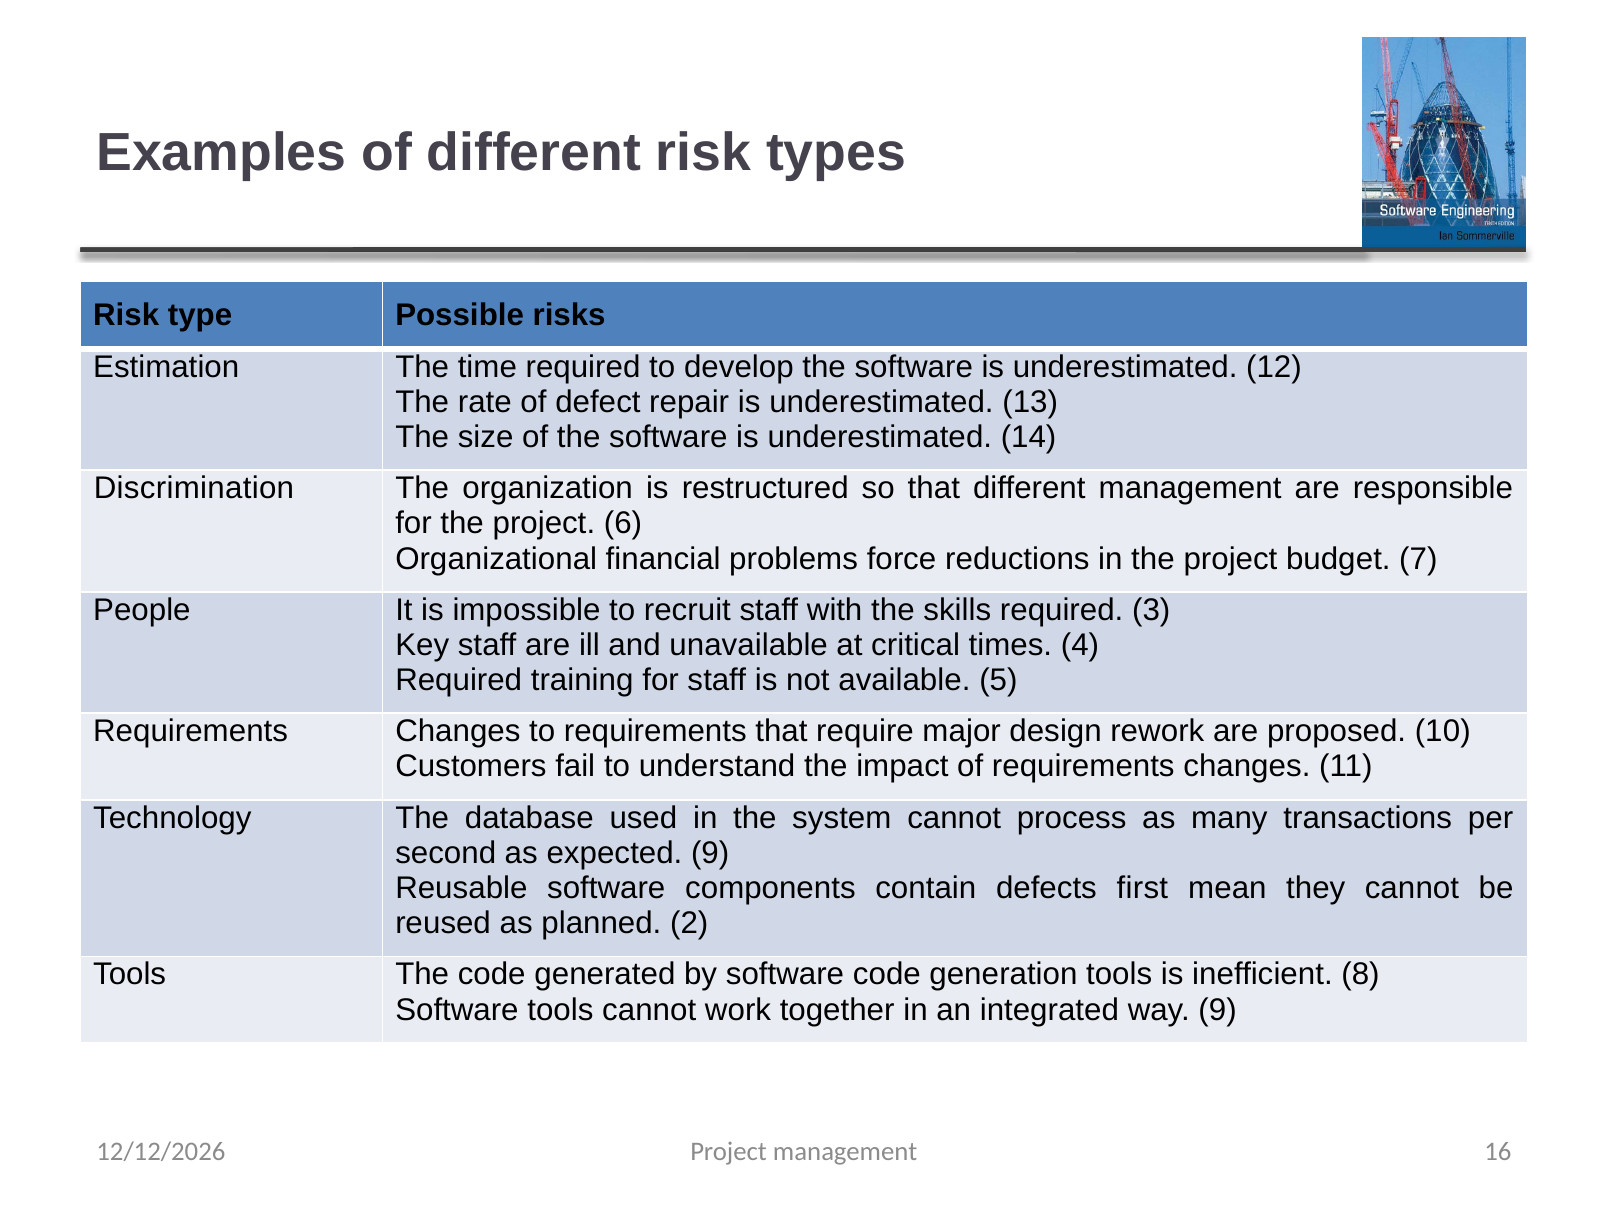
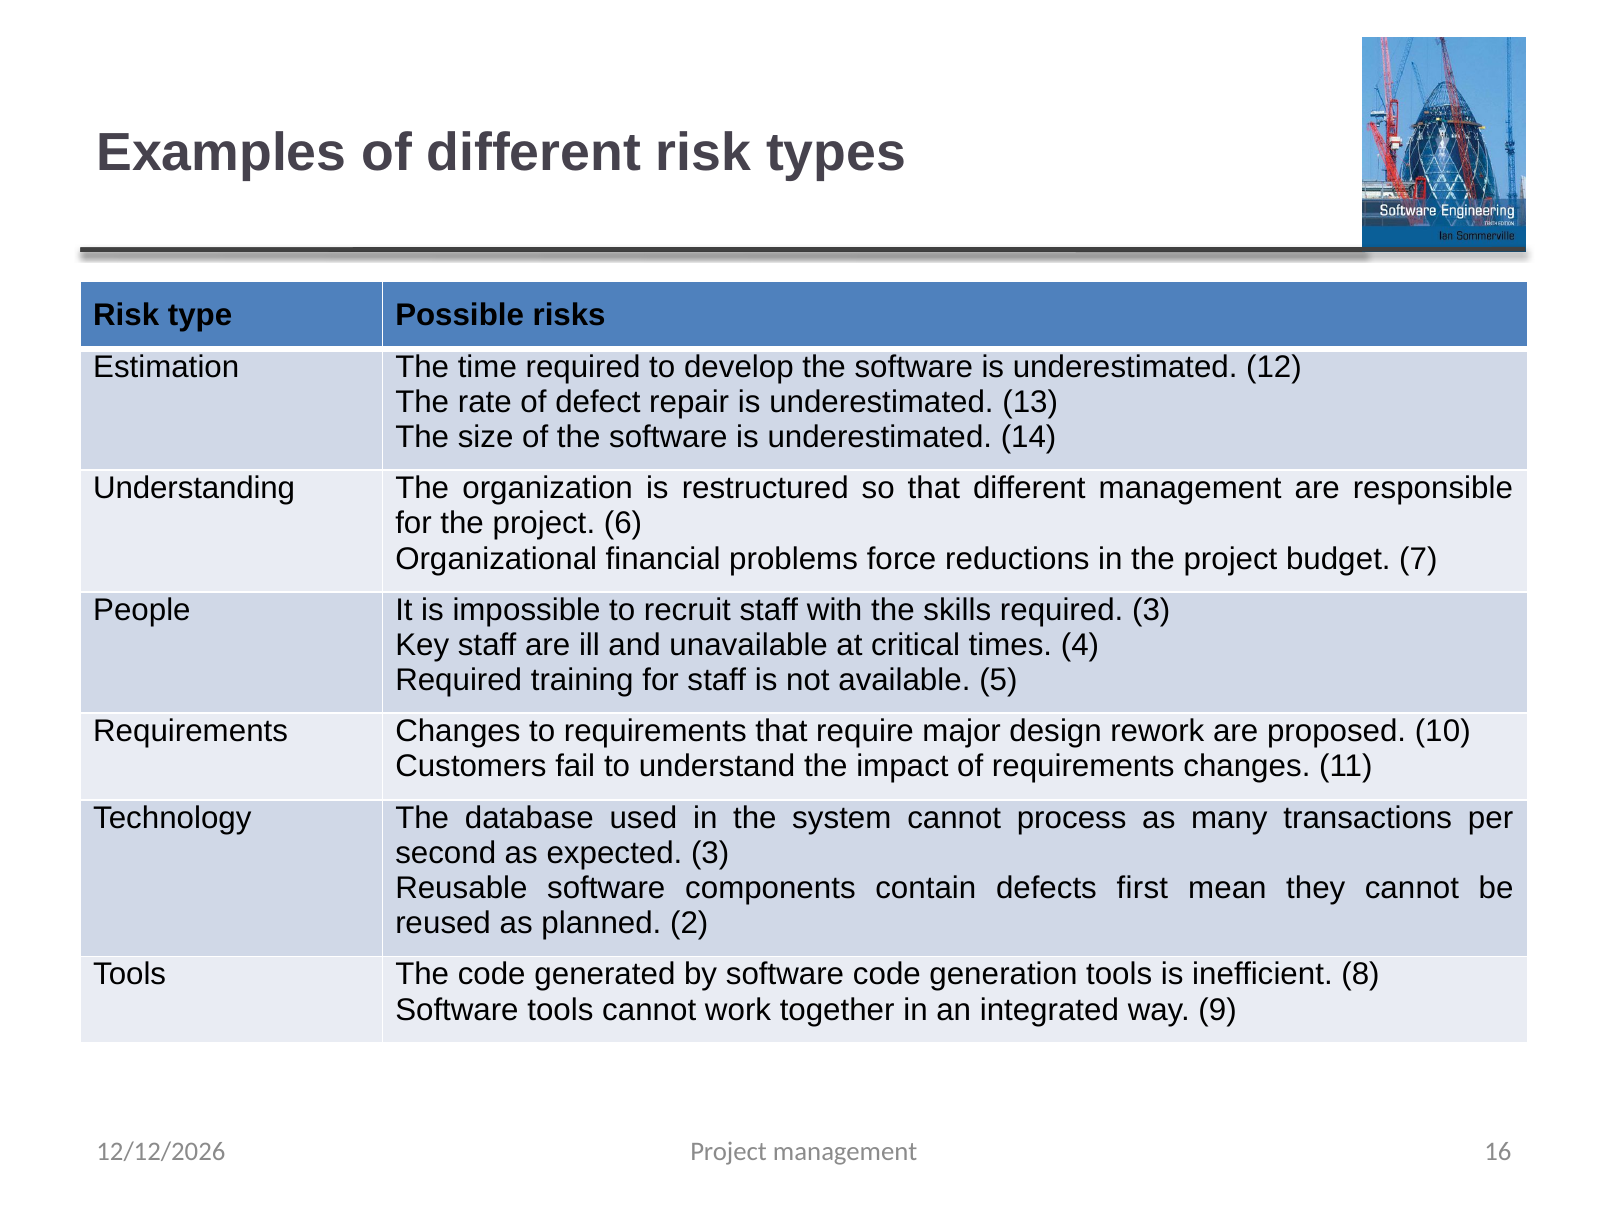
Discrimination: Discrimination -> Understanding
expected 9: 9 -> 3
